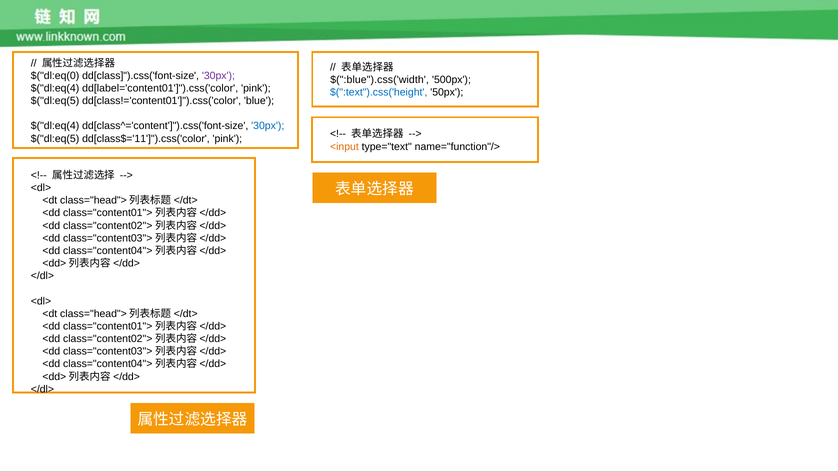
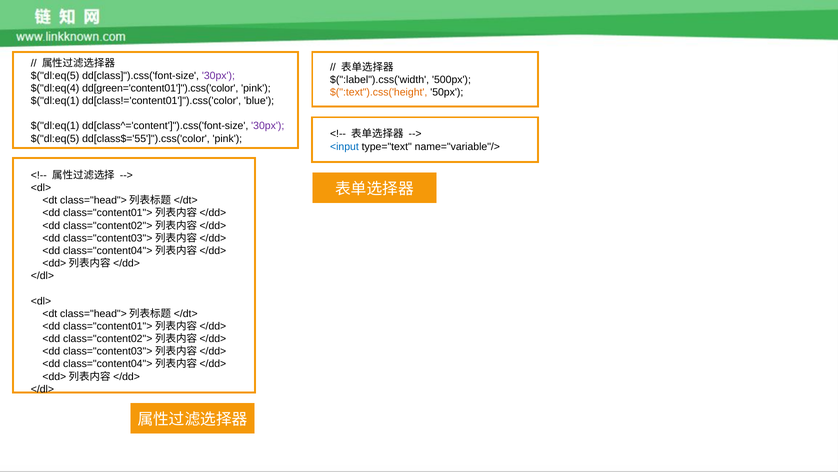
$("dl:eq(0 at (55, 76): $("dl:eq(0 -> $("dl:eq(5
$(":blue").css('width: $(":blue").css('width -> $(":label").css('width
dd[label='content01']").css('color: dd[label='content01']").css('color -> dd[green='content01']").css('color
$(":text").css('height colour: blue -> orange
$("dl:eq(5 at (55, 101): $("dl:eq(5 -> $("dl:eq(1
$("dl:eq(4 at (55, 126): $("dl:eq(4 -> $("dl:eq(1
30px at (268, 126) colour: blue -> purple
dd[class$='11']").css('color: dd[class$='11']").css('color -> dd[class$='55']").css('color
<input colour: orange -> blue
name="function"/>: name="function"/> -> name="variable"/>
